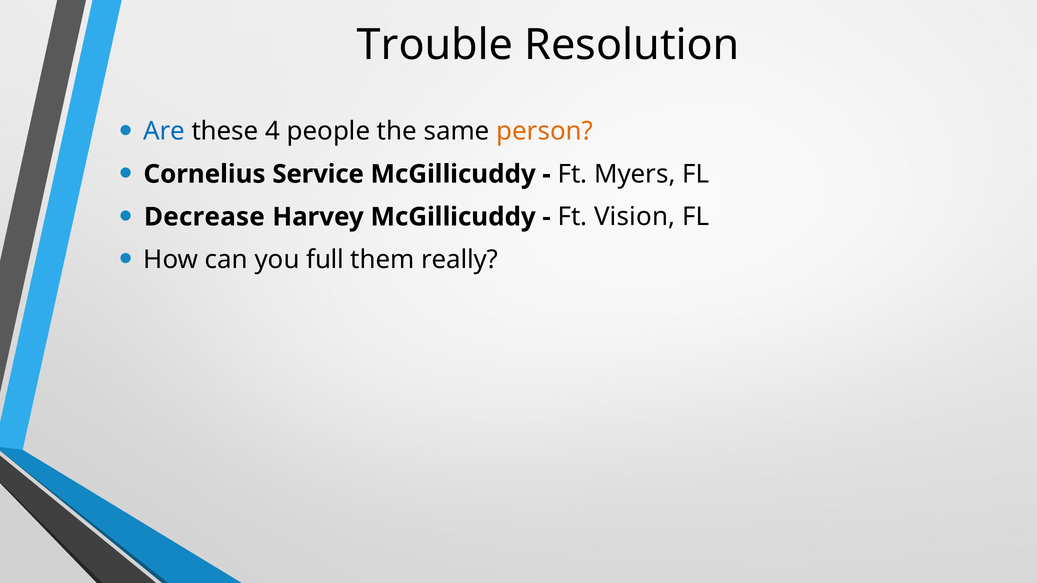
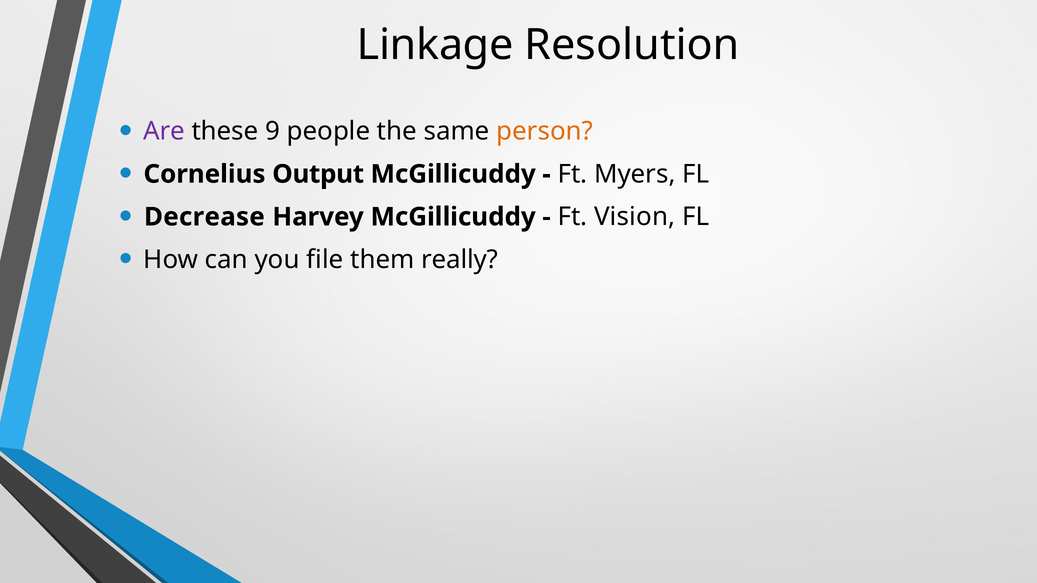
Trouble: Trouble -> Linkage
Are colour: blue -> purple
4: 4 -> 9
Service: Service -> Output
full: full -> file
